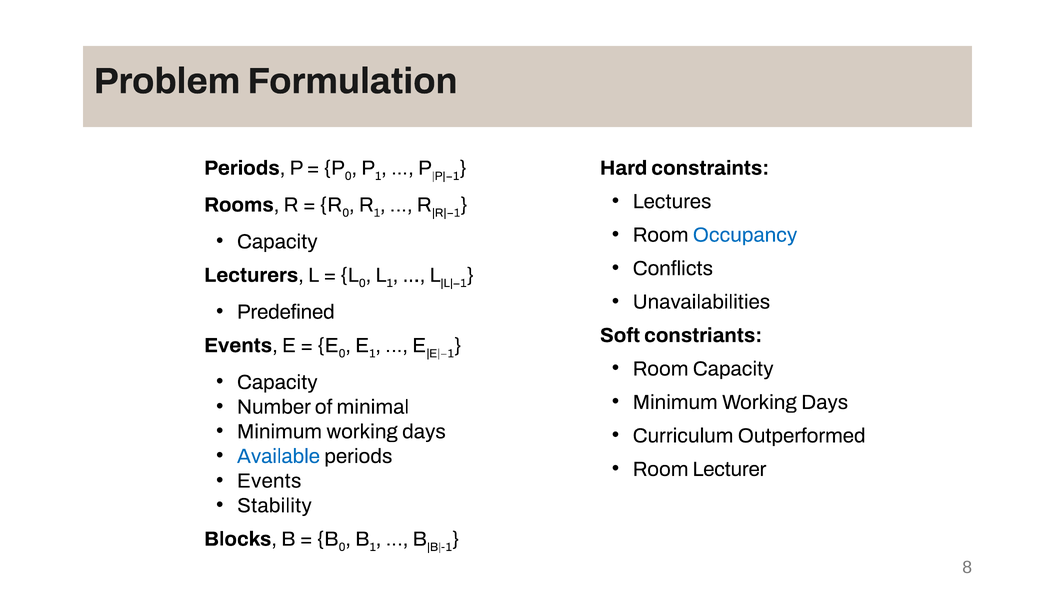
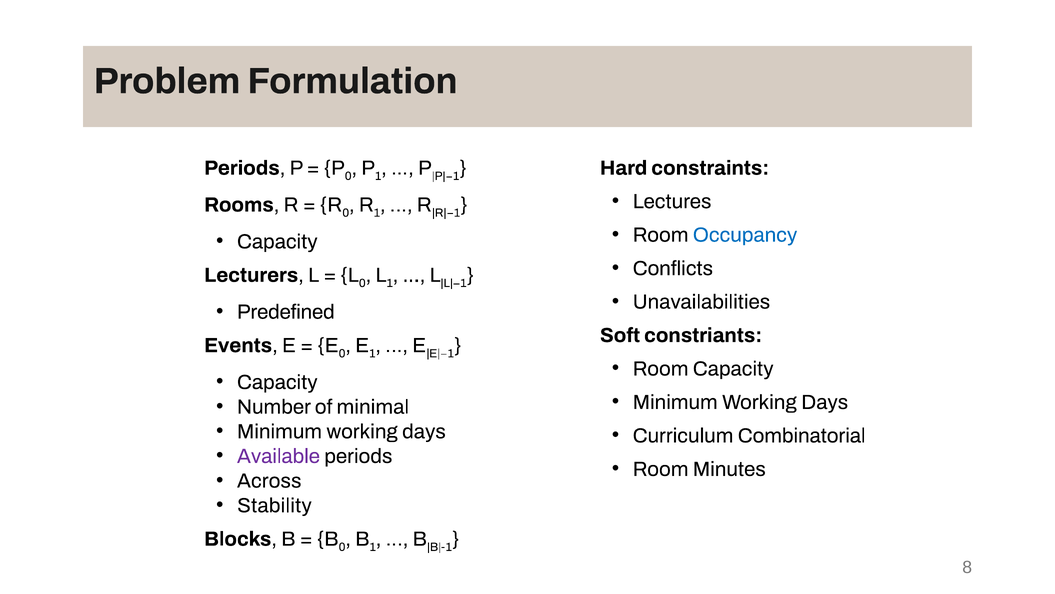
Outperformed: Outperformed -> Combinatorial
Available colour: blue -> purple
Lecturer: Lecturer -> Minutes
Events at (269, 480): Events -> Across
